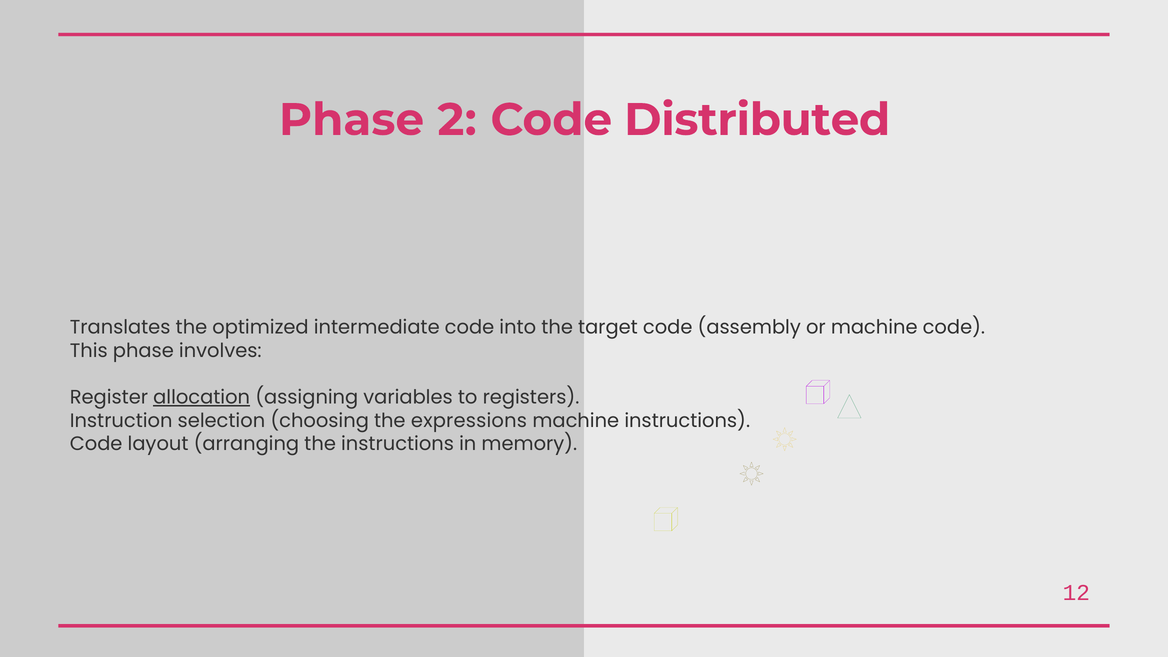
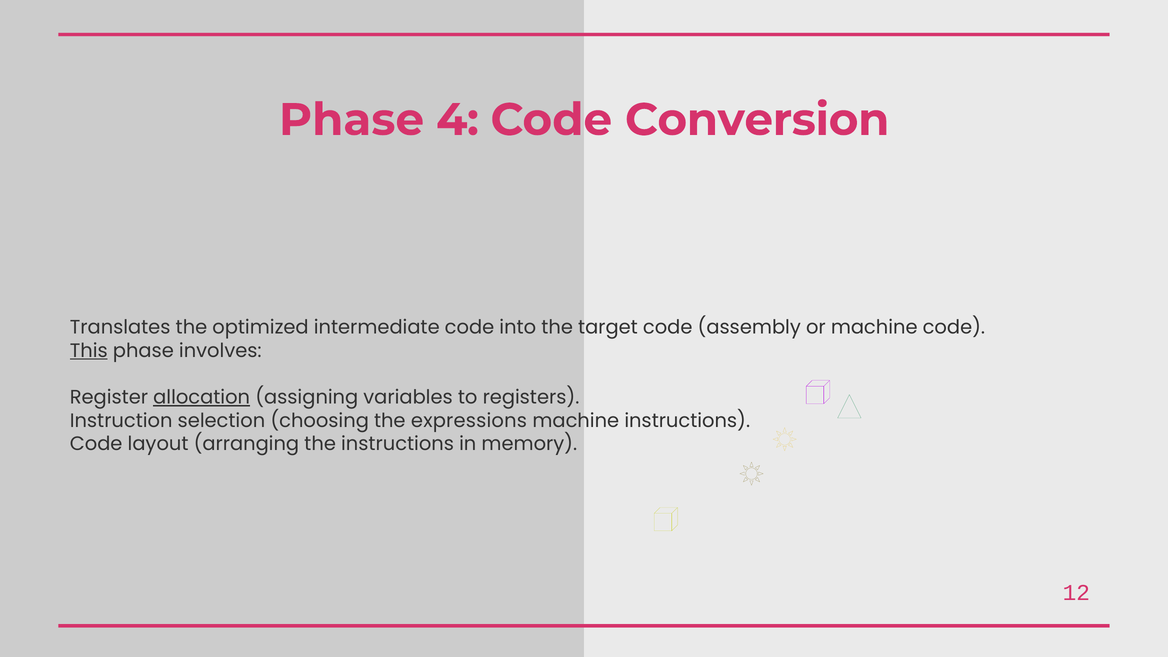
2: 2 -> 4
Distributed: Distributed -> Conversion
This underline: none -> present
